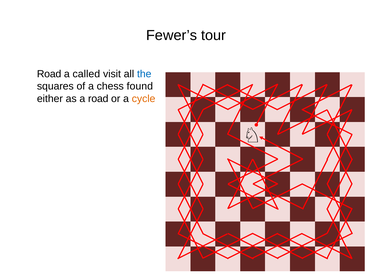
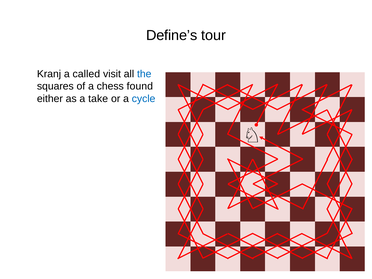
Fewer’s: Fewer’s -> Define’s
Road at (49, 74): Road -> Kranj
a road: road -> take
cycle colour: orange -> blue
